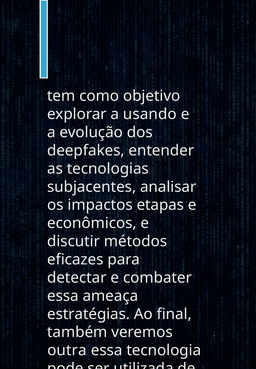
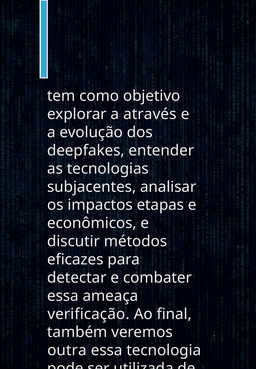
usando: usando -> através
estratégias: estratégias -> verificação
